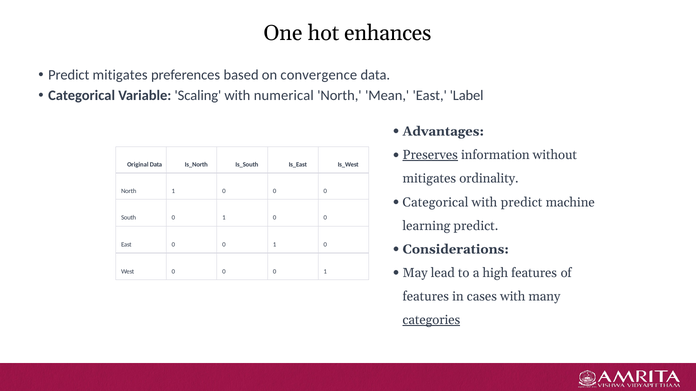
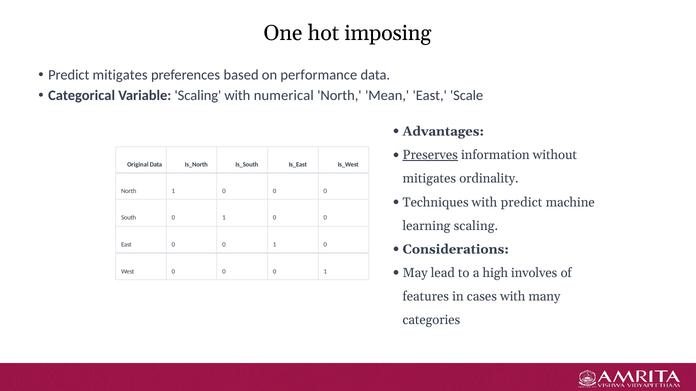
enhances: enhances -> imposing
convergence: convergence -> performance
Label: Label -> Scale
Categorical at (436, 203): Categorical -> Techniques
learning predict: predict -> scaling
high features: features -> involves
categories underline: present -> none
